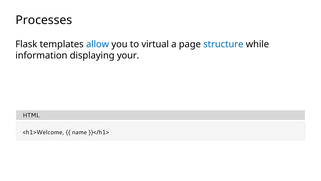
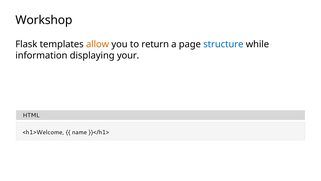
Processes: Processes -> Workshop
allow colour: blue -> orange
virtual: virtual -> return
